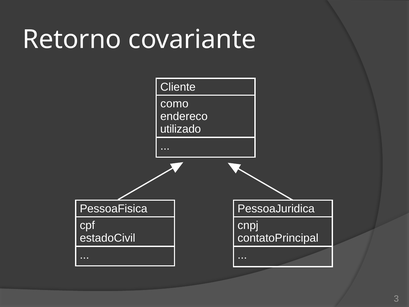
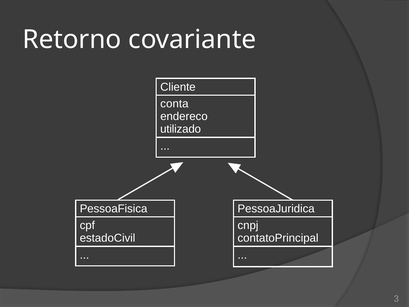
como: como -> conta
